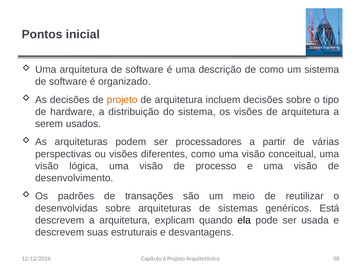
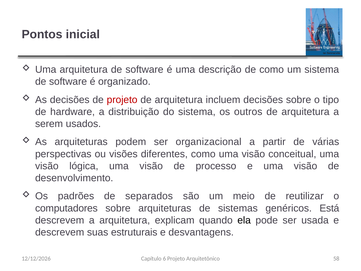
projeto at (122, 100) colour: orange -> red
os visões: visões -> outros
processadores: processadores -> organizacional
transações: transações -> separados
desenvolvidas: desenvolvidas -> computadores
